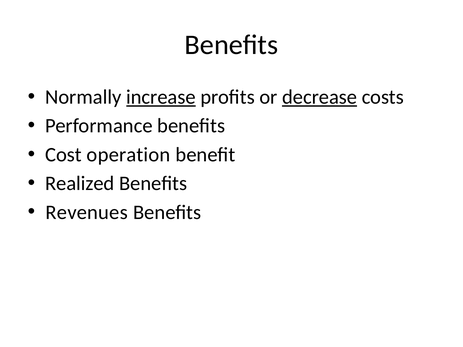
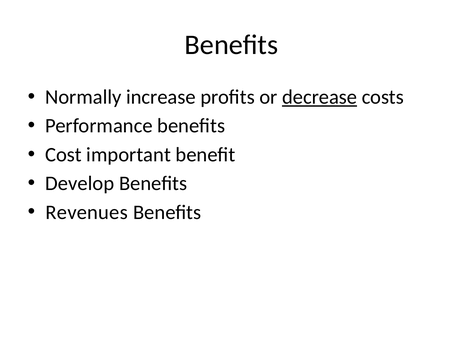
increase underline: present -> none
operation: operation -> important
Realized: Realized -> Develop
